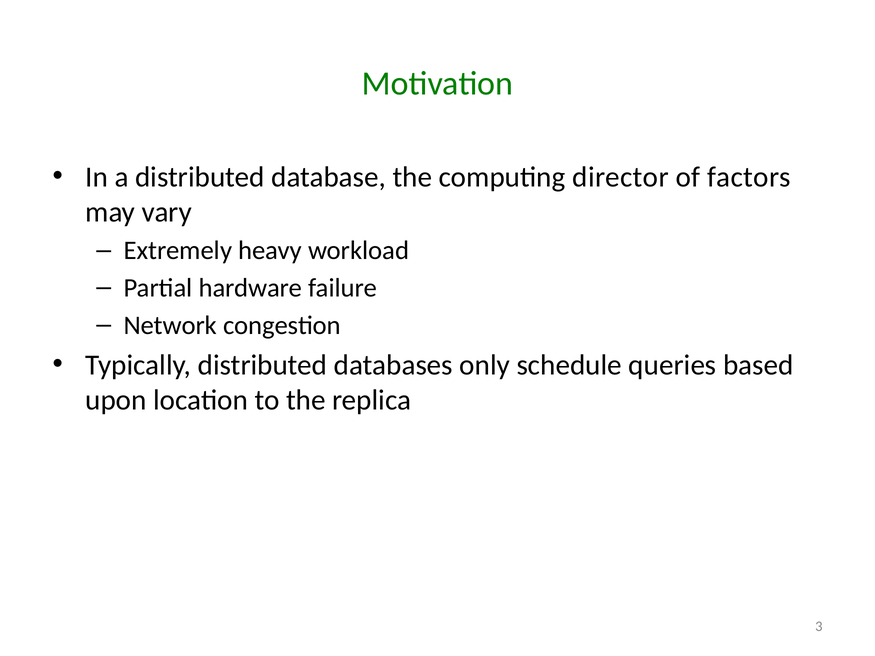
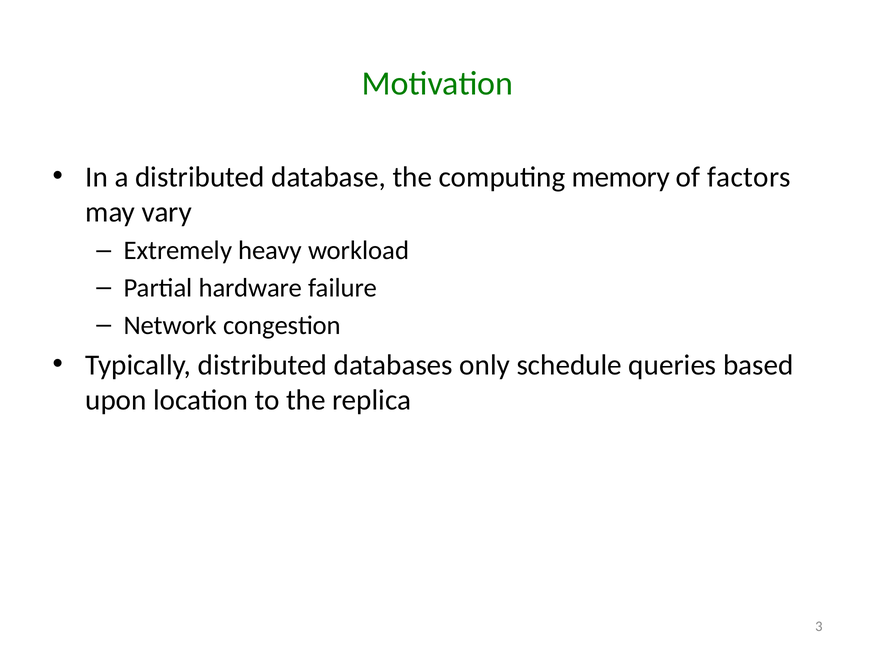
director: director -> memory
